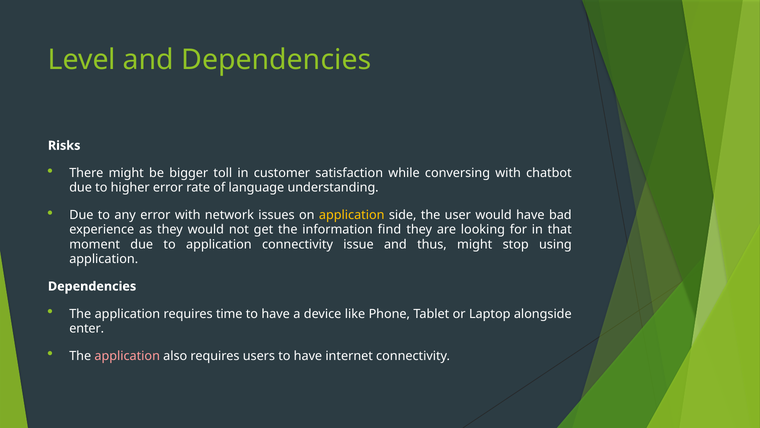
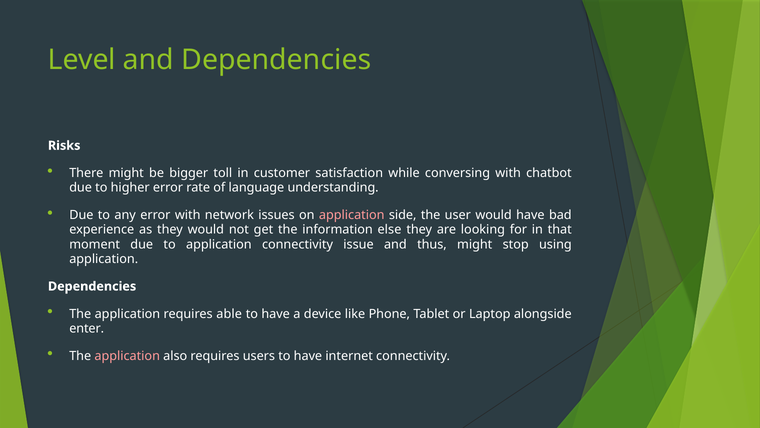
application at (352, 215) colour: yellow -> pink
find: find -> else
time: time -> able
